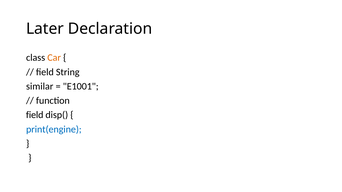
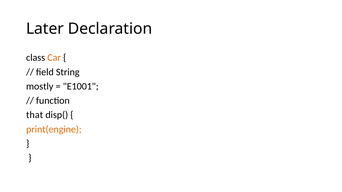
similar: similar -> mostly
field at (35, 115): field -> that
print(engine colour: blue -> orange
